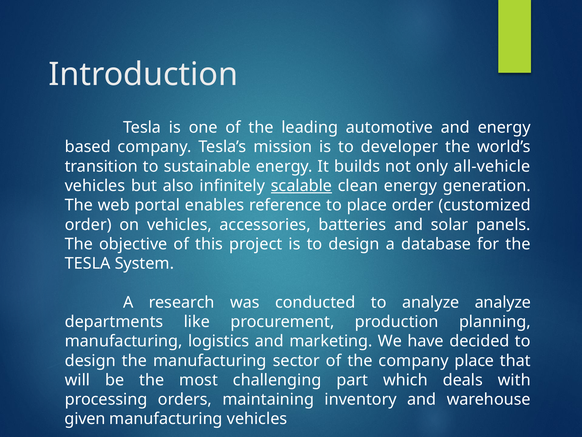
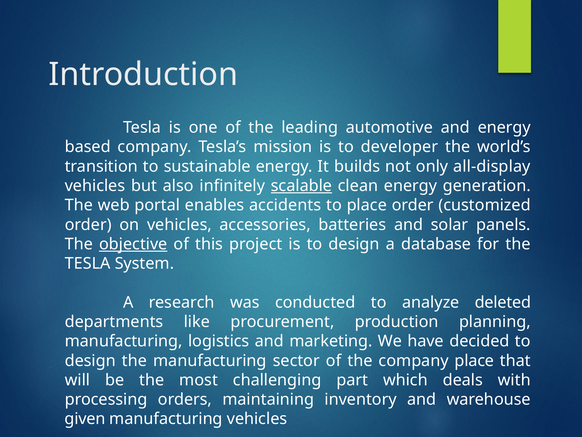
all-vehicle: all-vehicle -> all-display
reference: reference -> accidents
objective underline: none -> present
analyze analyze: analyze -> deleted
